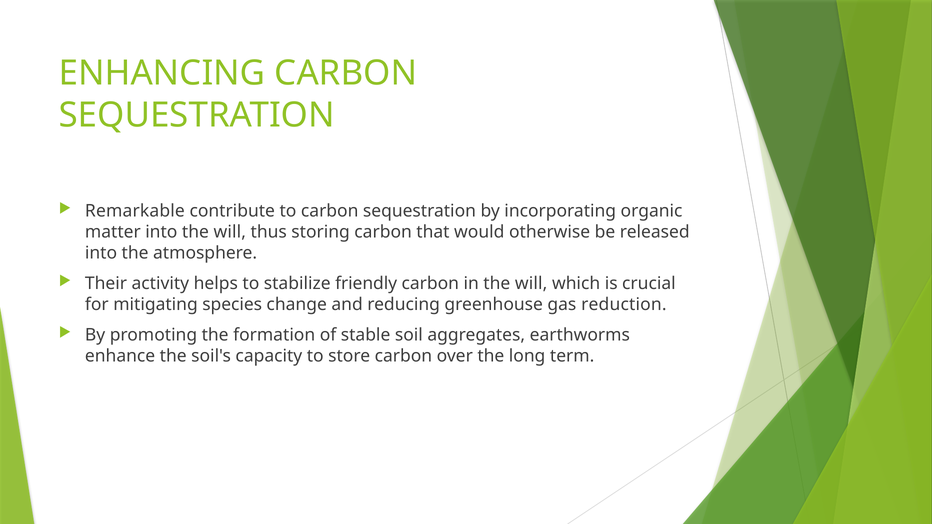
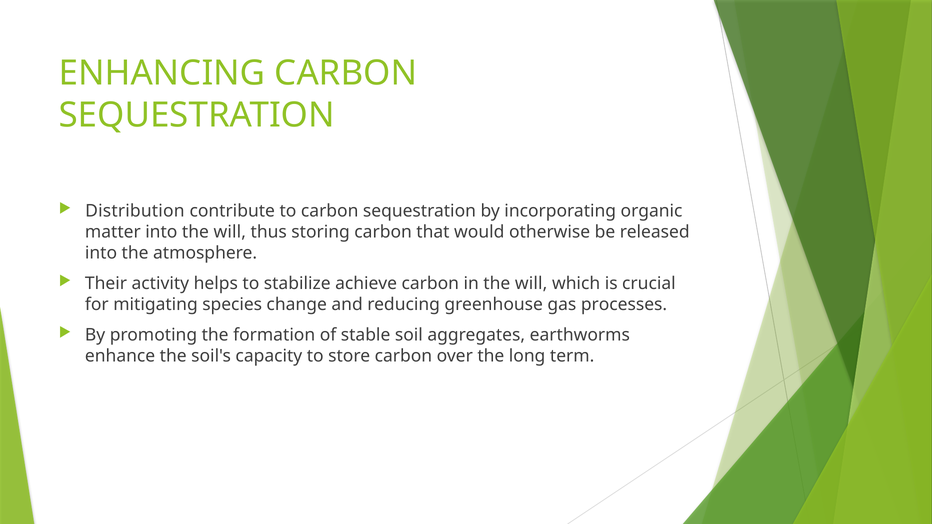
Remarkable: Remarkable -> Distribution
friendly: friendly -> achieve
reduction: reduction -> processes
